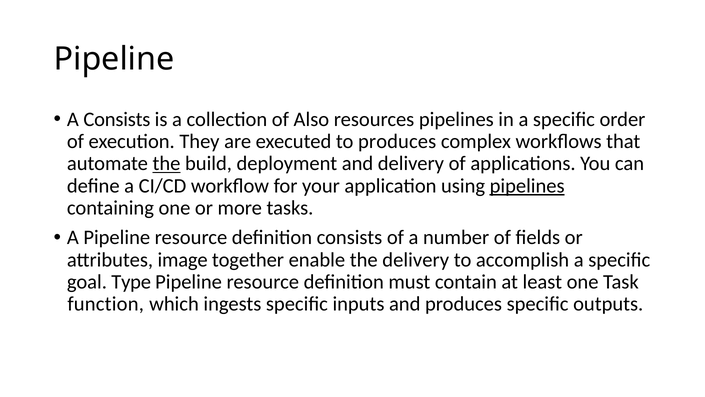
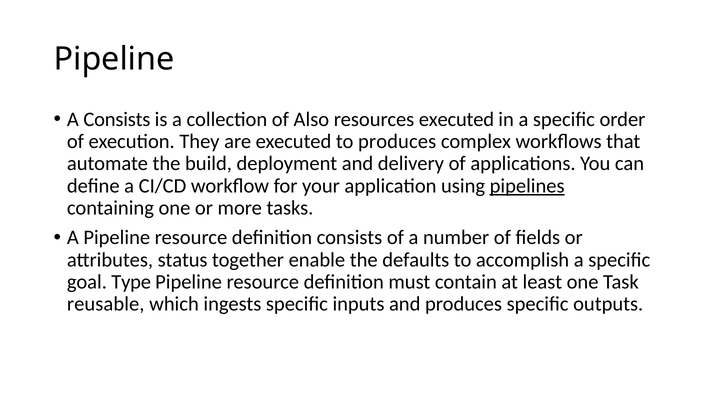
resources pipelines: pipelines -> executed
the at (167, 163) underline: present -> none
image: image -> status
the delivery: delivery -> defaults
function: function -> reusable
